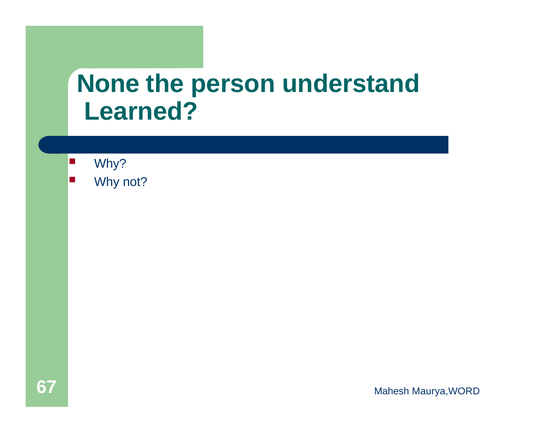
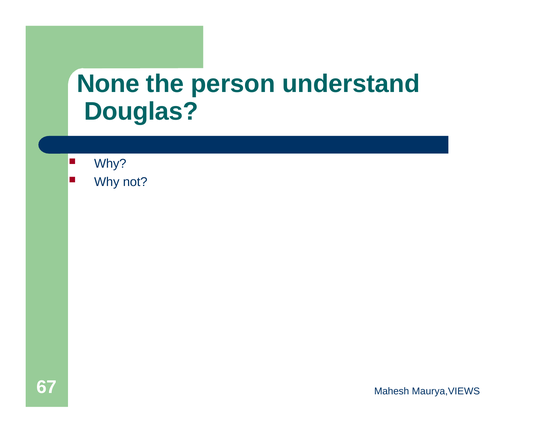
Learned: Learned -> Douglas
Maurya,WORD: Maurya,WORD -> Maurya,VIEWS
